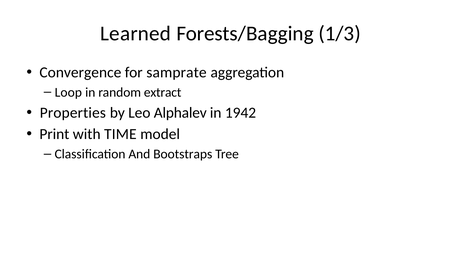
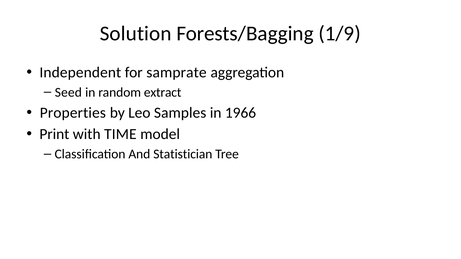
Learned: Learned -> Solution
1/3: 1/3 -> 1/9
Convergence: Convergence -> Independent
Loop: Loop -> Seed
Alphalev: Alphalev -> Samples
1942: 1942 -> 1966
Bootstraps: Bootstraps -> Statistician
